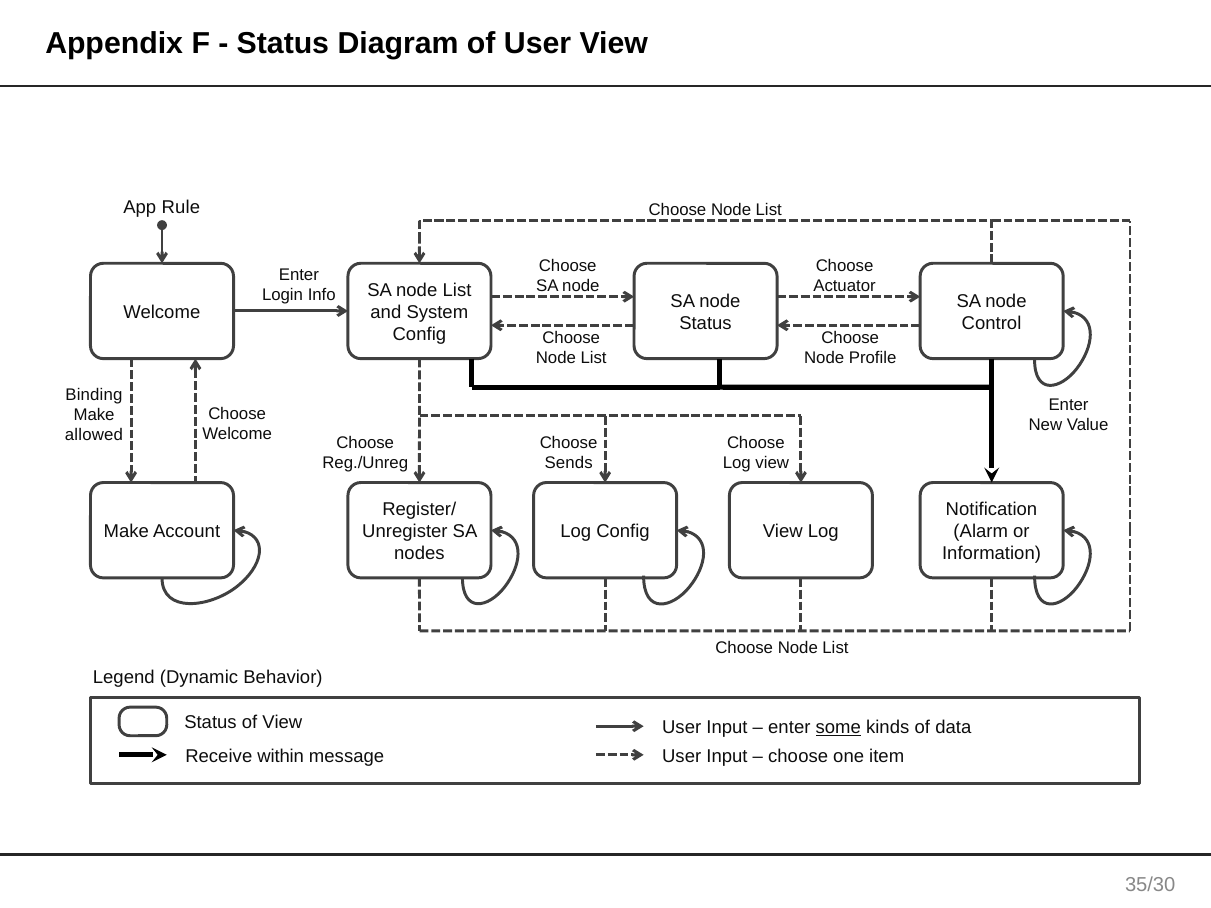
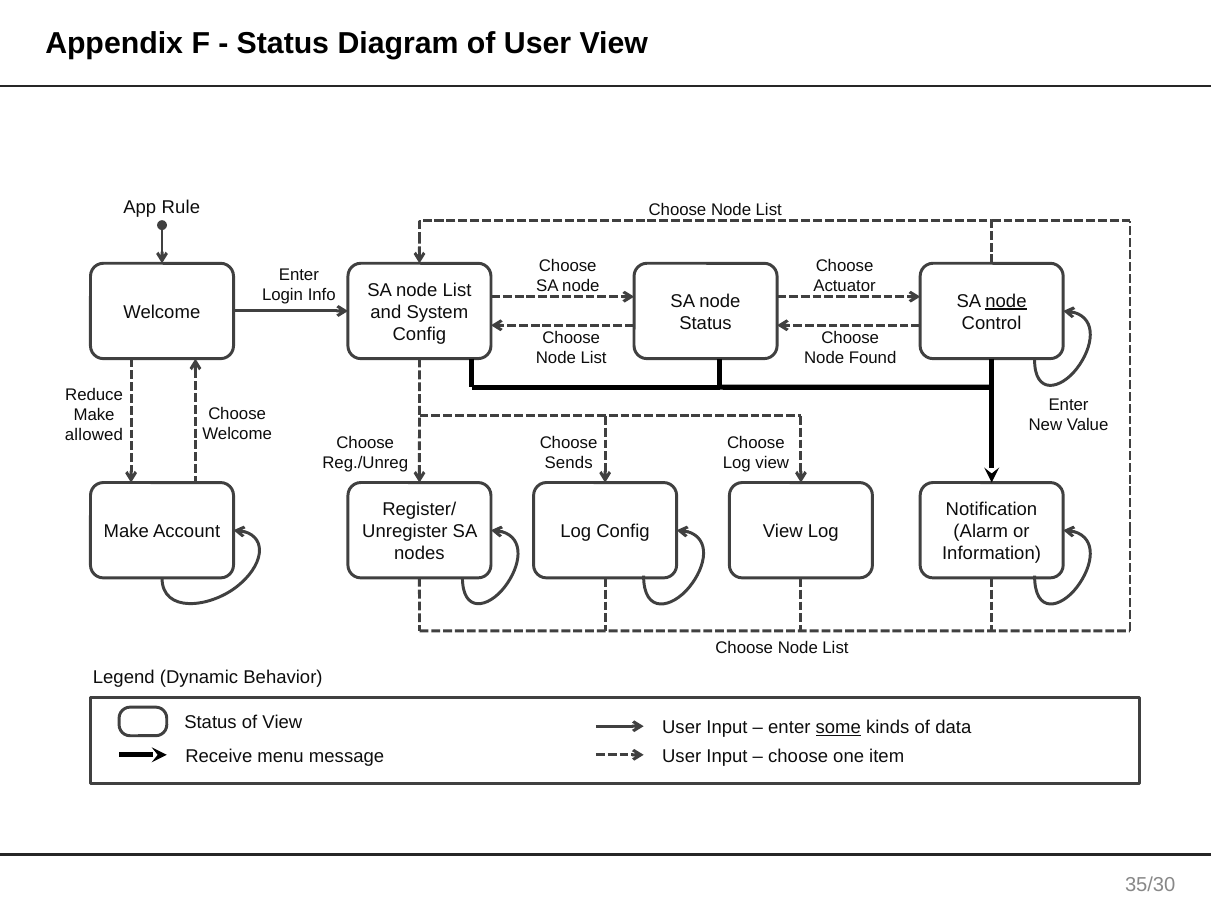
node at (1006, 301) underline: none -> present
Profile: Profile -> Found
Binding: Binding -> Reduce
within: within -> menu
